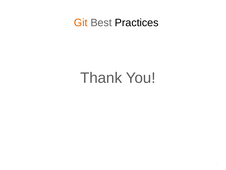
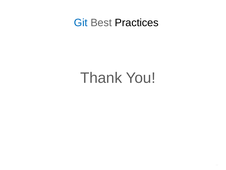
Git colour: orange -> blue
